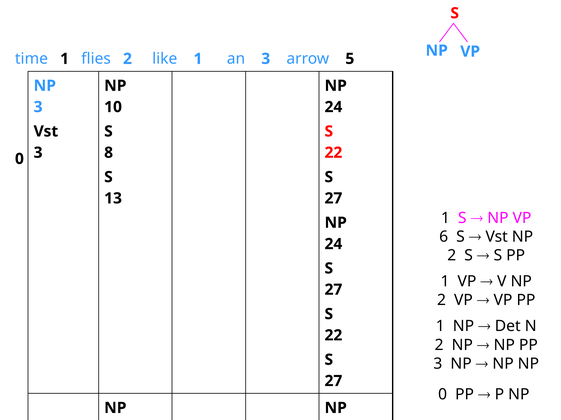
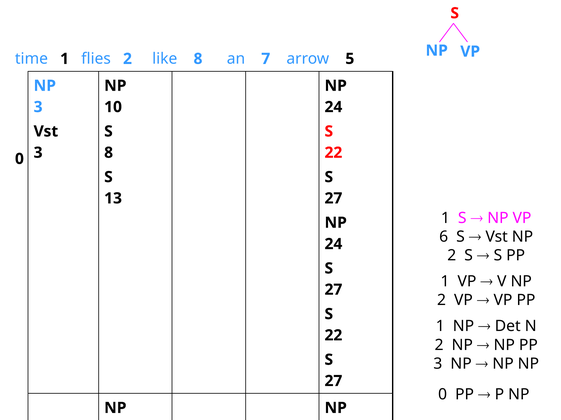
like 1: 1 -> 8
an 3: 3 -> 7
